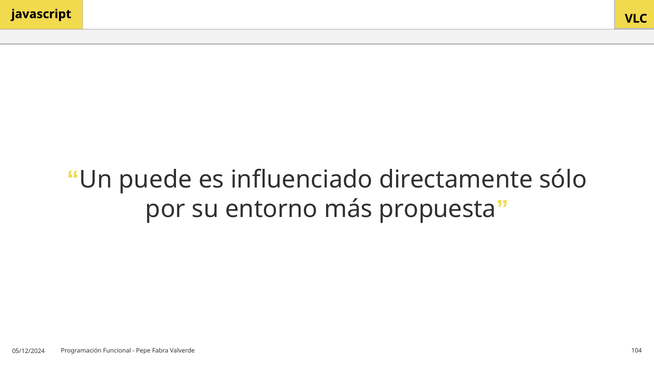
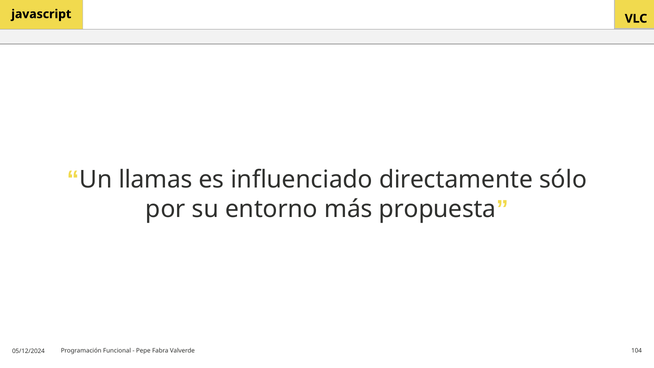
puede: puede -> llamas
